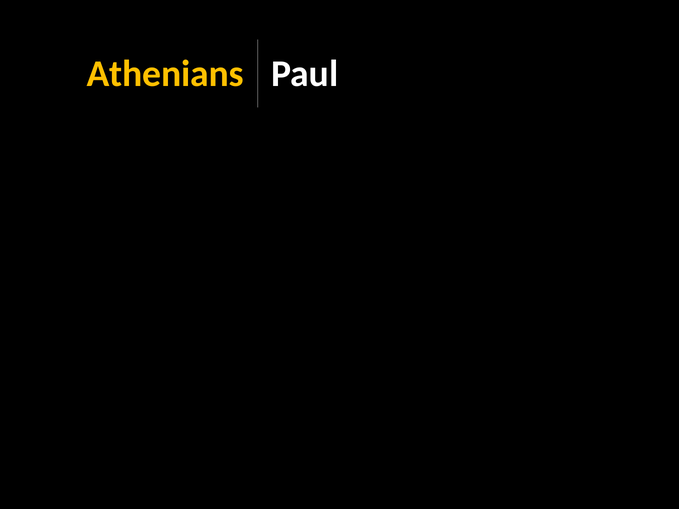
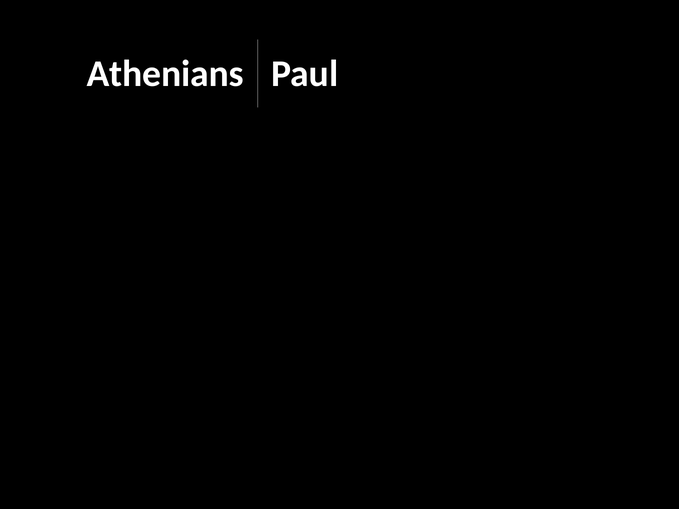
Athenians colour: yellow -> white
